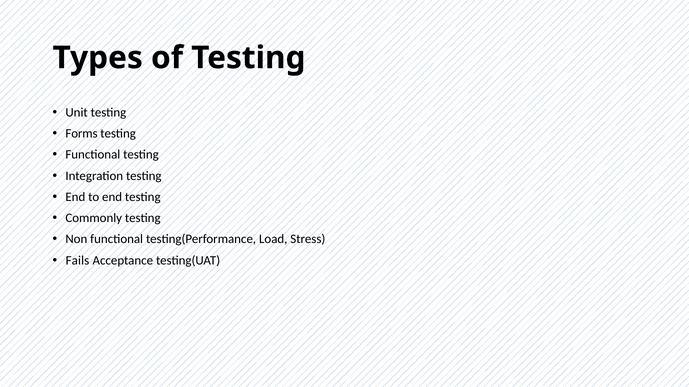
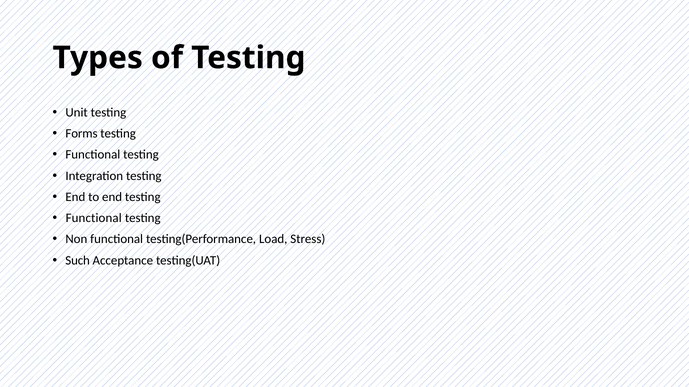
Commonly at (94, 218): Commonly -> Functional
Fails: Fails -> Such
